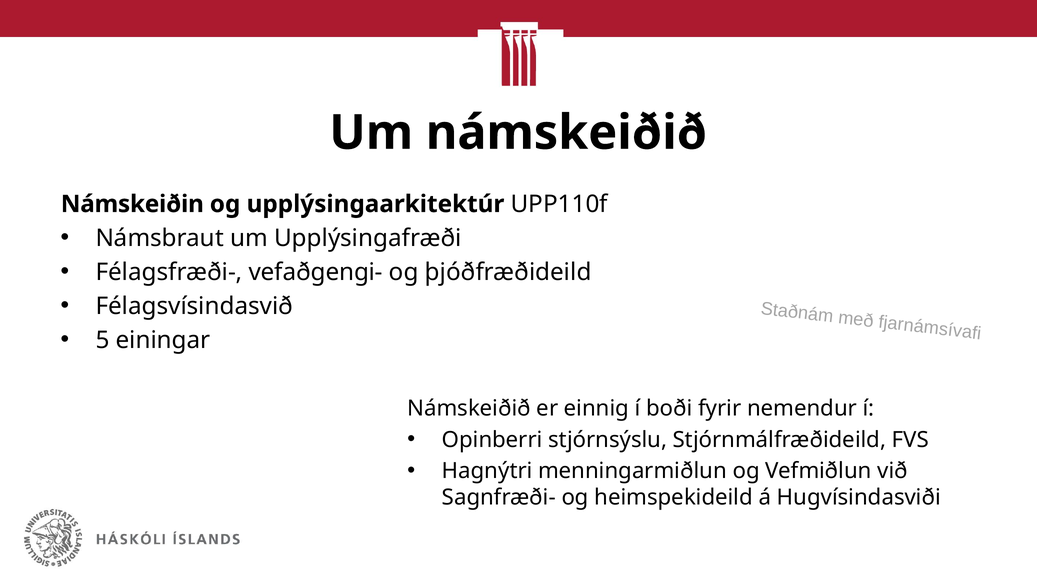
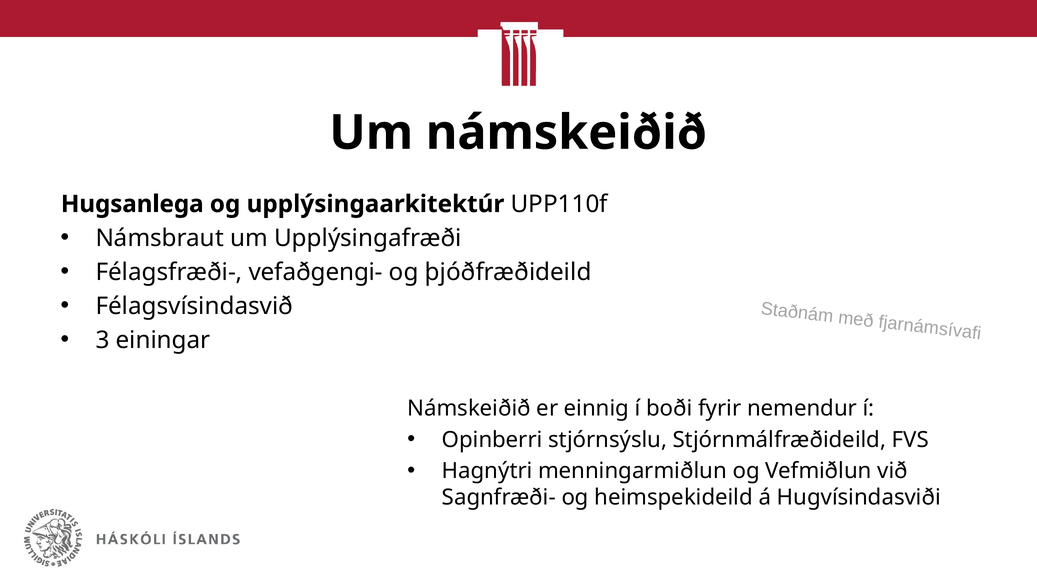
Námskeiðin: Námskeiðin -> Hugsanlega
5: 5 -> 3
